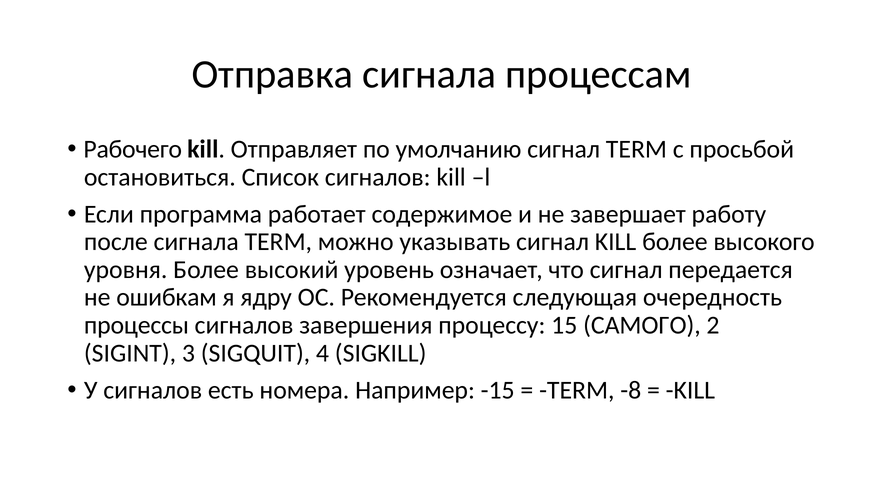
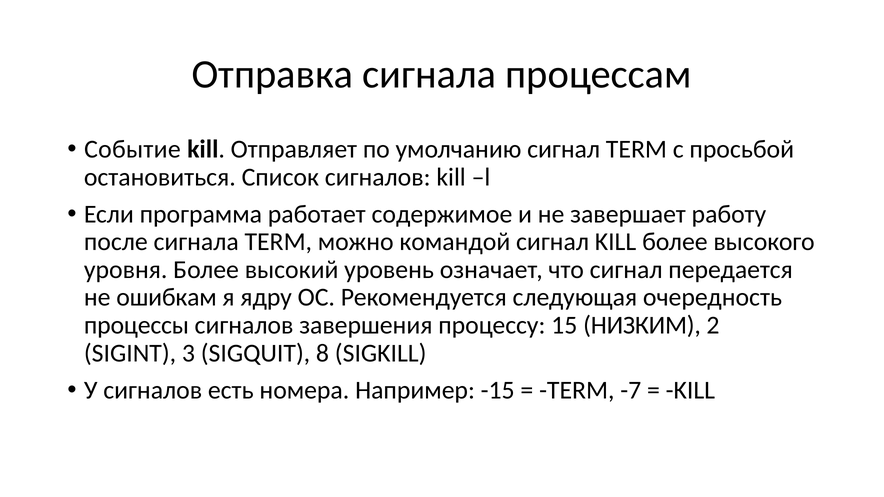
Рабочего: Рабочего -> Событие
указывать: указывать -> командой
САМОГО: САМОГО -> НИЗКИМ
4: 4 -> 8
-8: -8 -> -7
